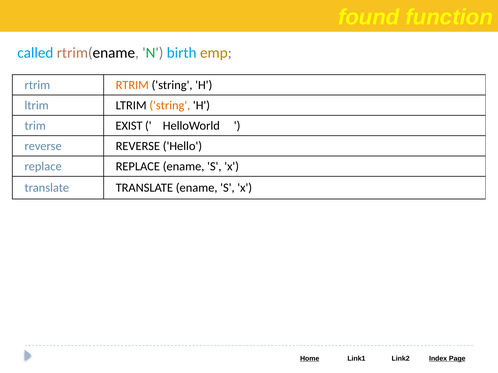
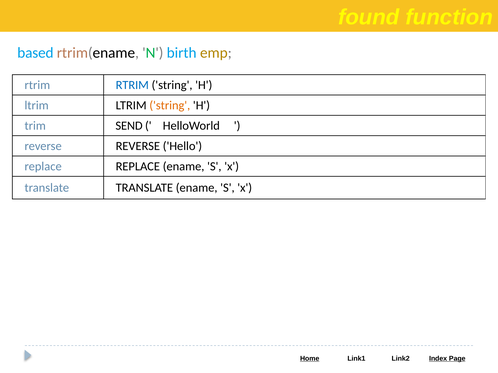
called: called -> based
RTRIM at (132, 85) colour: orange -> blue
EXIST: EXIST -> SEND
